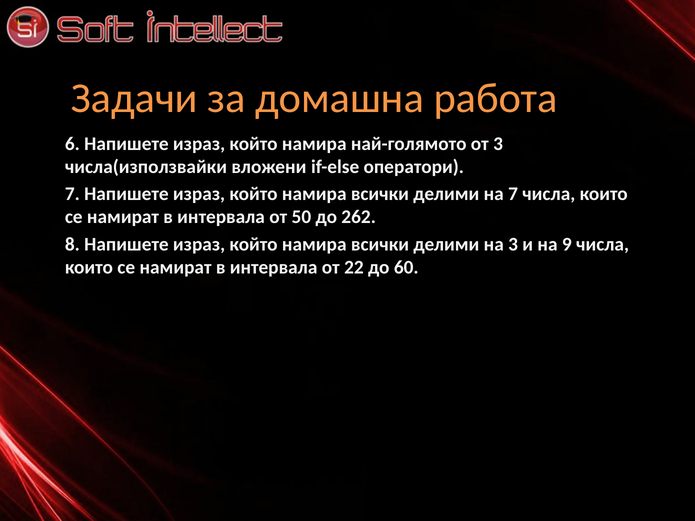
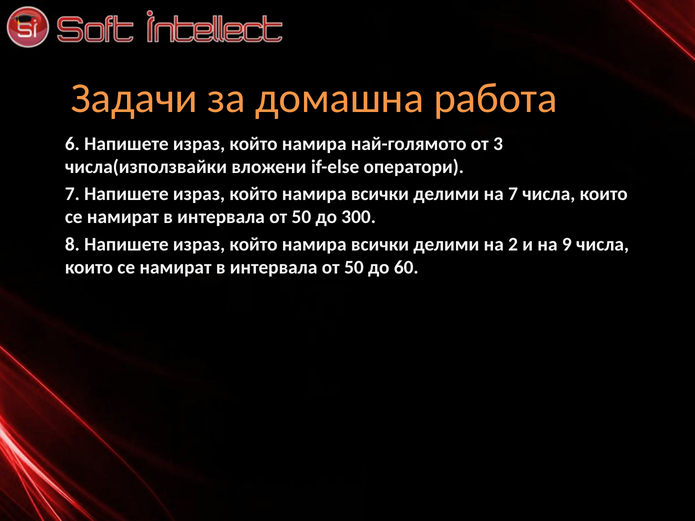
262: 262 -> 300
на 3: 3 -> 2
22 at (354, 267): 22 -> 50
